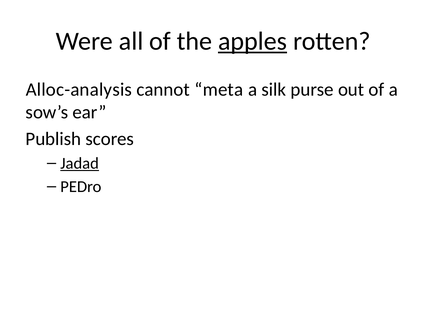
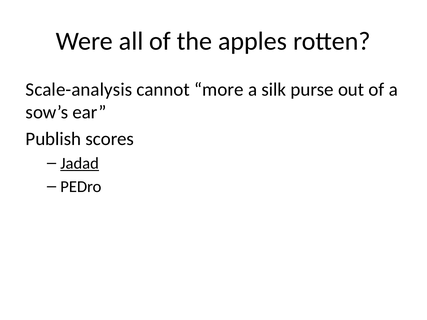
apples underline: present -> none
Alloc-analysis: Alloc-analysis -> Scale-analysis
meta: meta -> more
